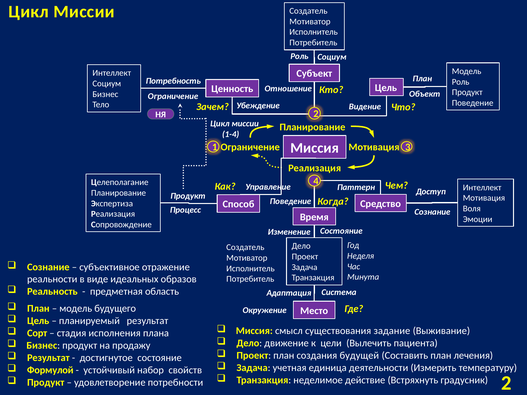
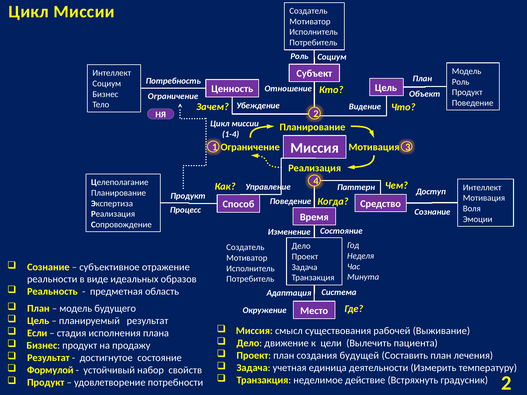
задание: задание -> рабочей
Сорт: Сорт -> Если
